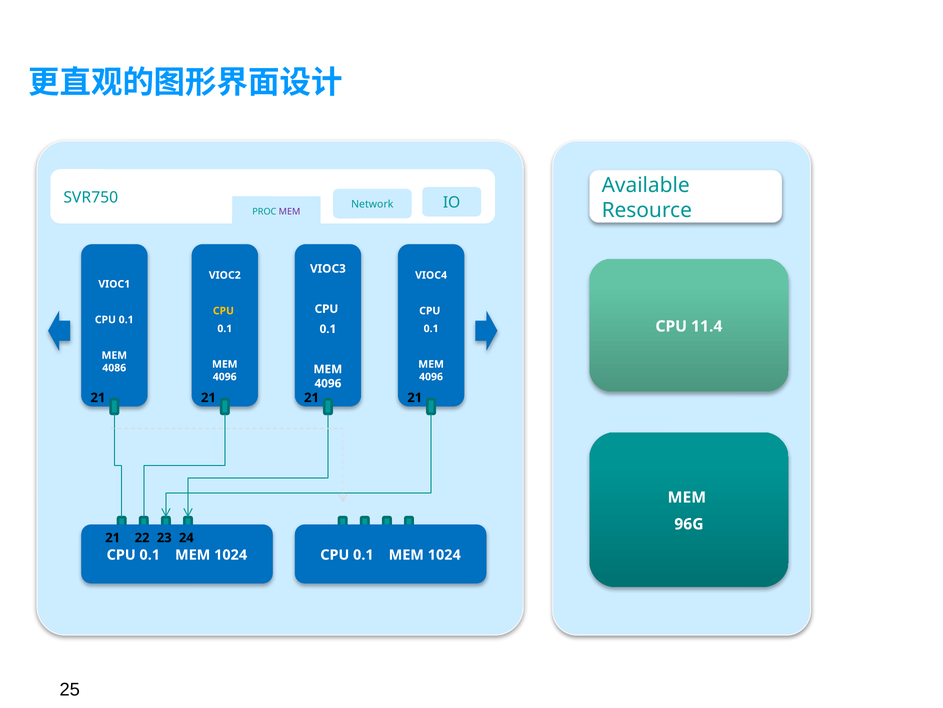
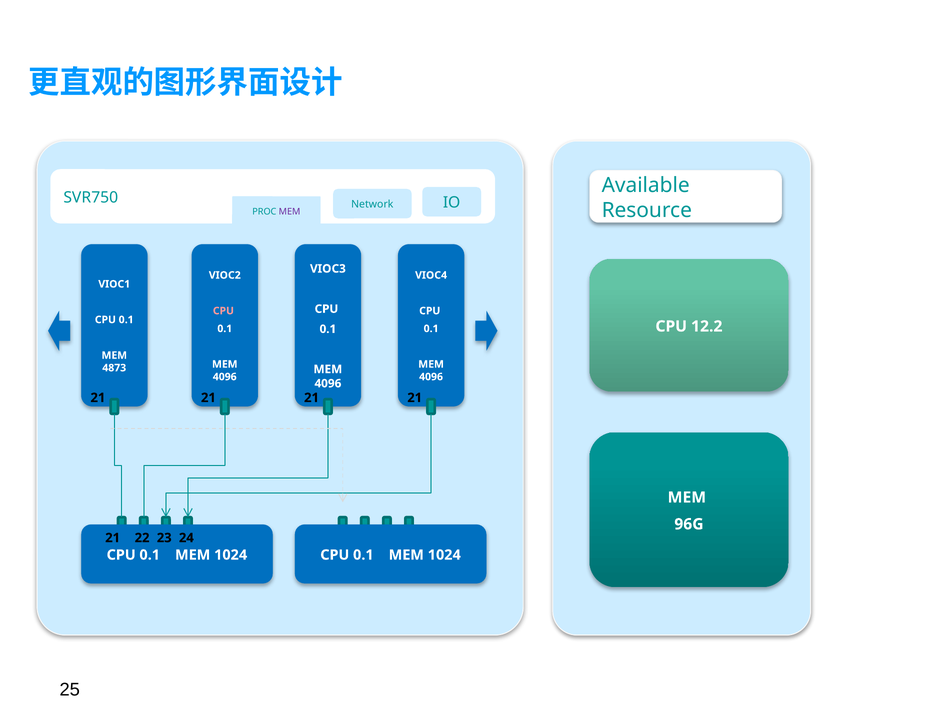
CPU at (223, 311) colour: yellow -> pink
11.4: 11.4 -> 12.2
4086: 4086 -> 4873
